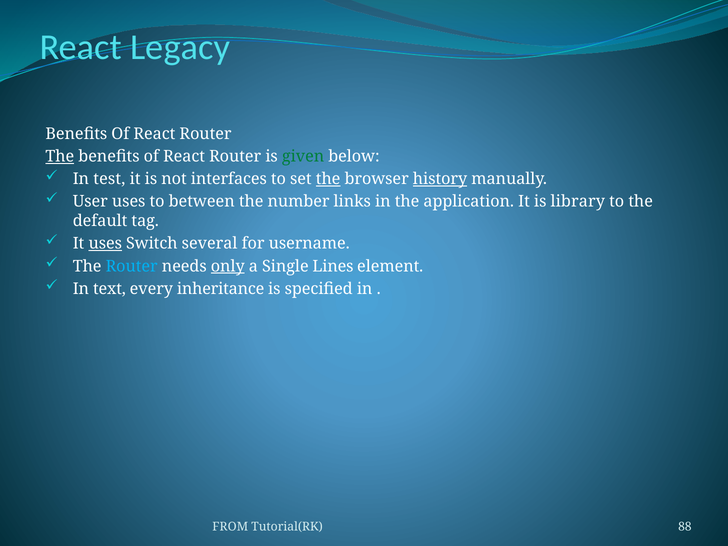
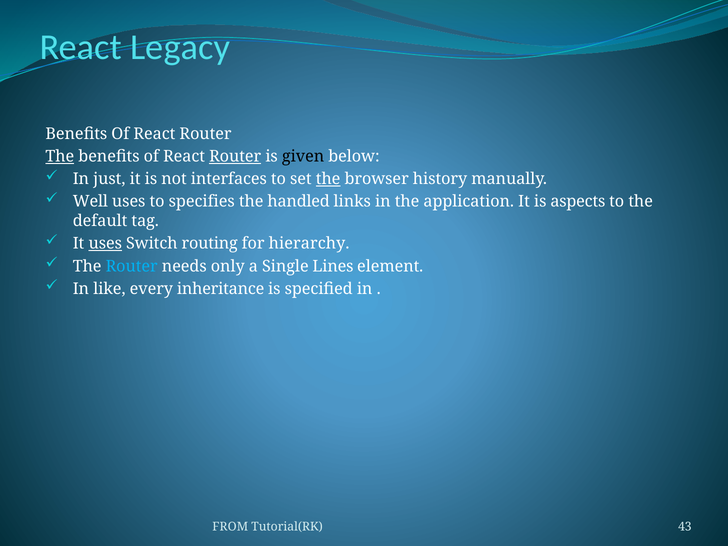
Router at (235, 156) underline: none -> present
given colour: green -> black
test: test -> just
history underline: present -> none
User: User -> Well
between: between -> specifies
number: number -> handled
library: library -> aspects
several: several -> routing
username: username -> hierarchy
only underline: present -> none
text: text -> like
88: 88 -> 43
